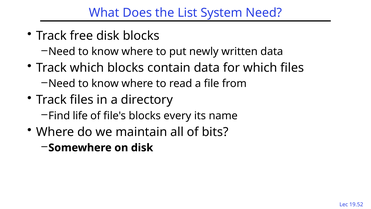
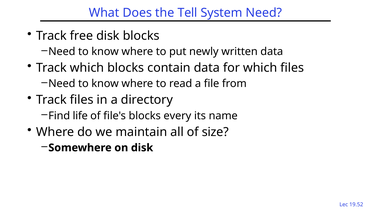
List: List -> Tell
bits: bits -> size
